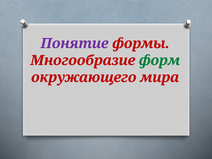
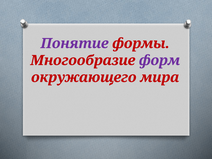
форм colour: green -> purple
